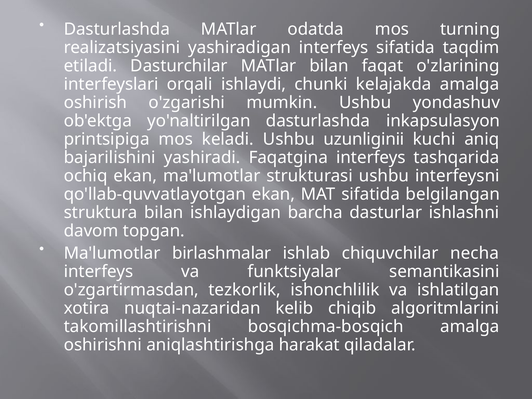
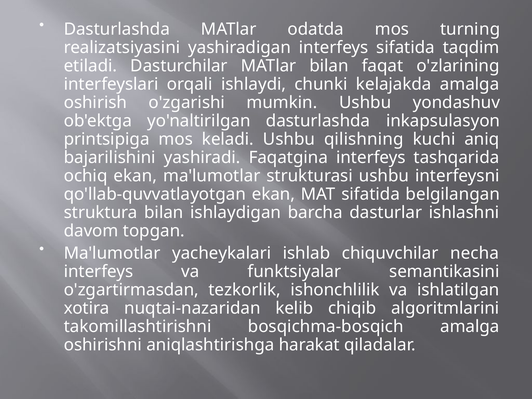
uzunliginii: uzunliginii -> qilishning
birlashmalar: birlashmalar -> yacheykalari
